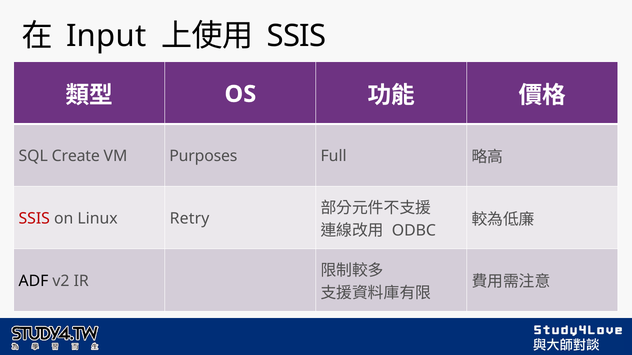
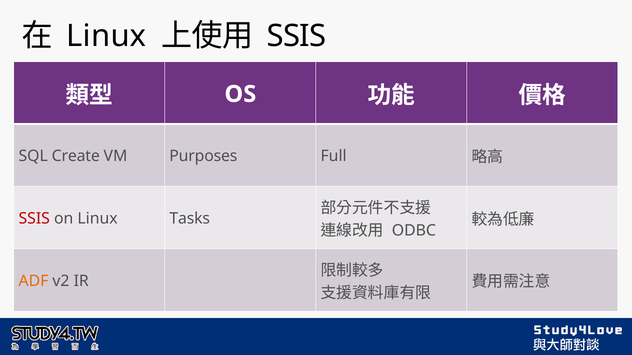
Input at (106, 36): Input -> Linux
Retry: Retry -> Tasks
ADF colour: black -> orange
